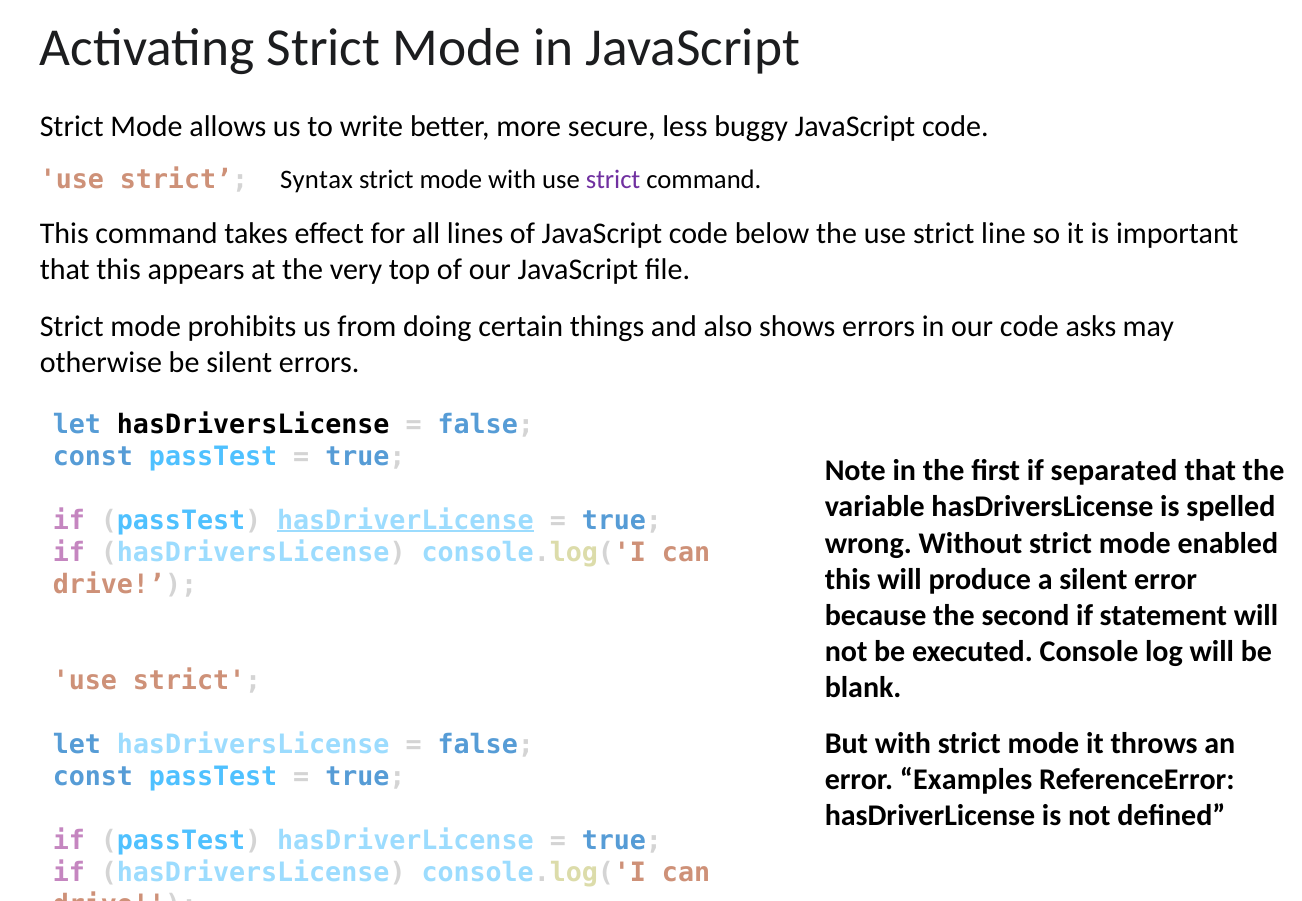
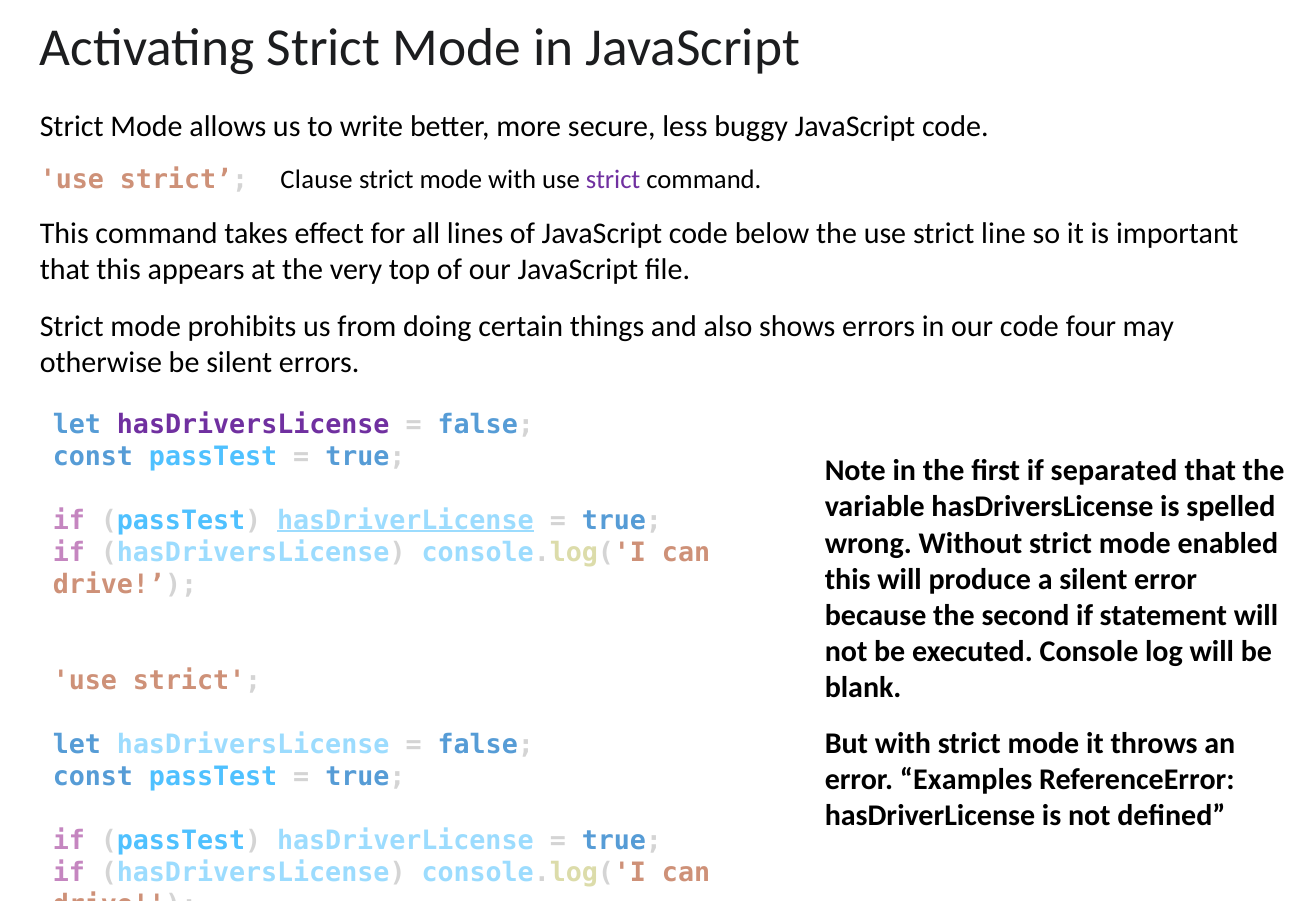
Syntax: Syntax -> Clause
asks: asks -> four
hasDriversLicense at (253, 425) colour: black -> purple
